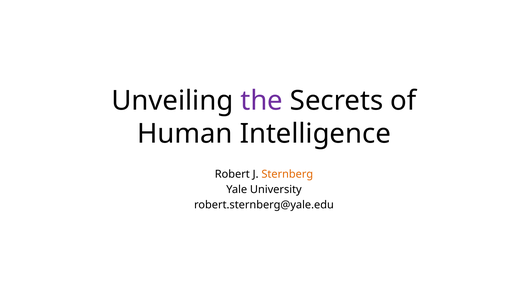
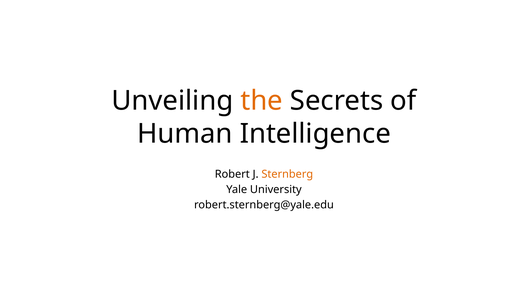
the colour: purple -> orange
